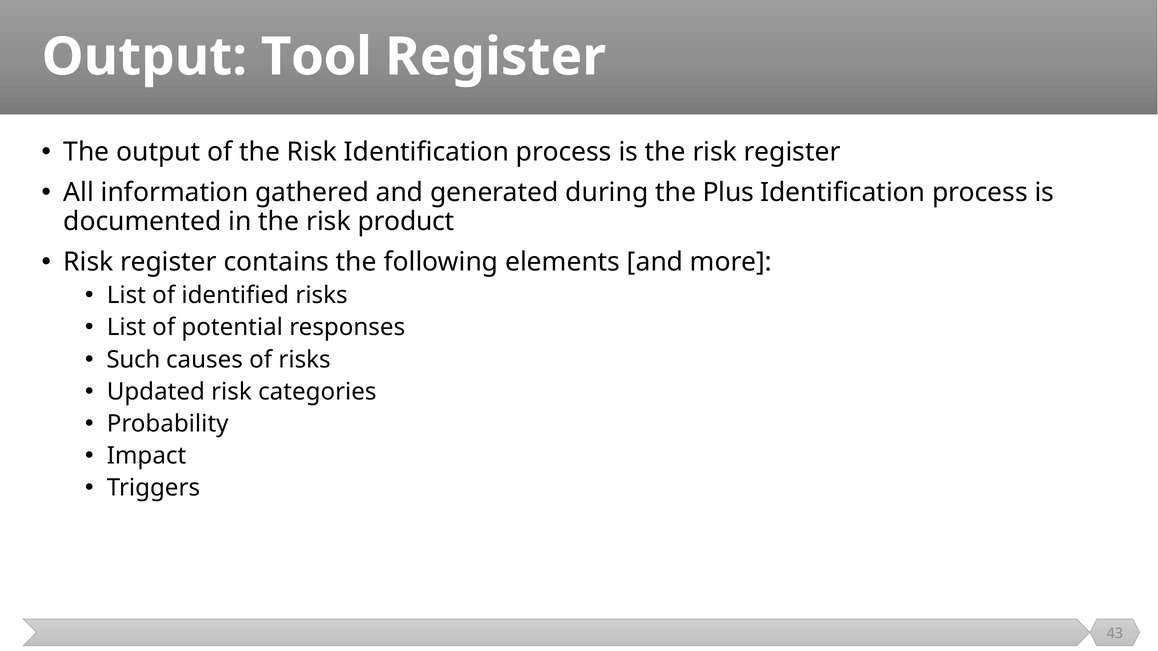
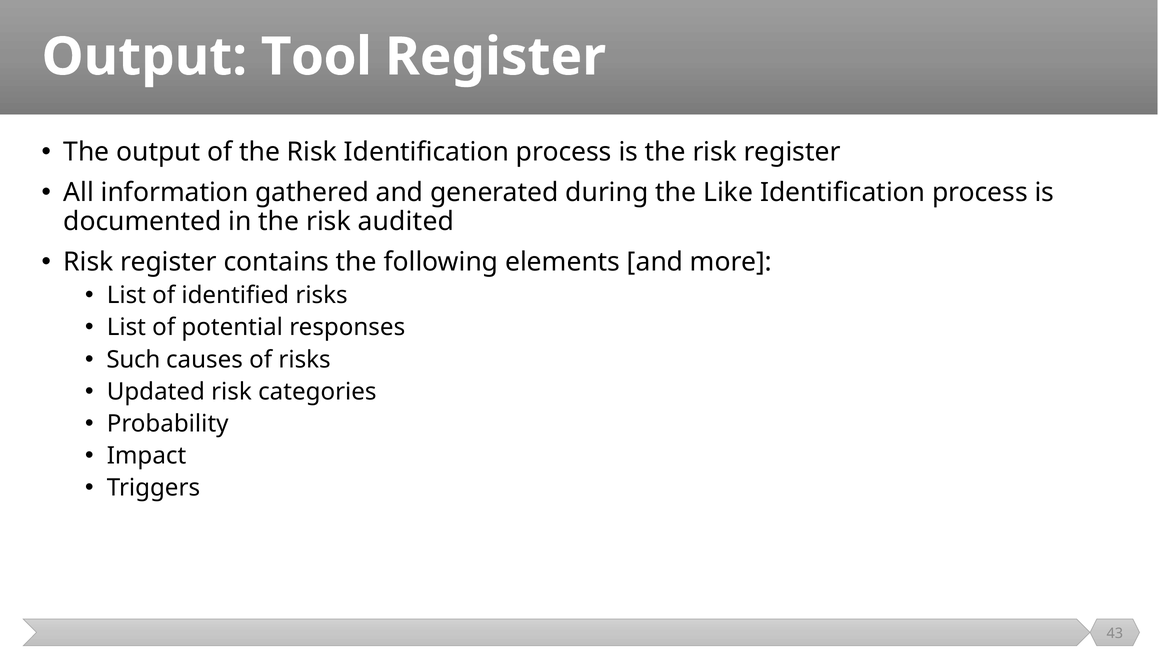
Plus: Plus -> Like
product: product -> audited
